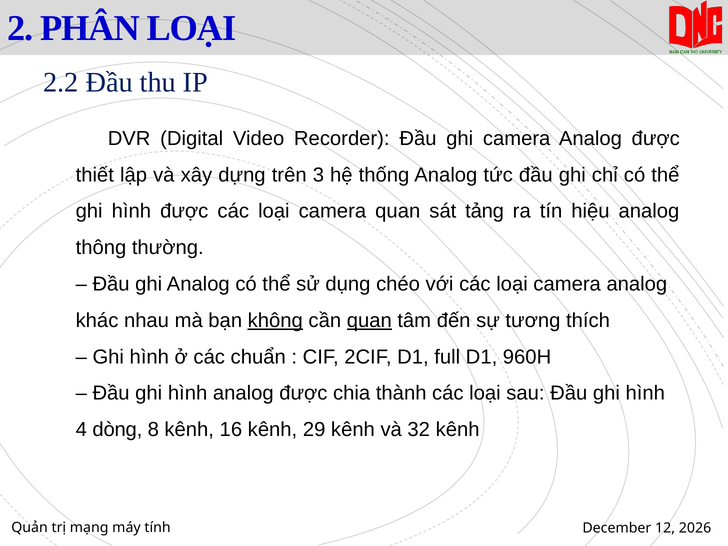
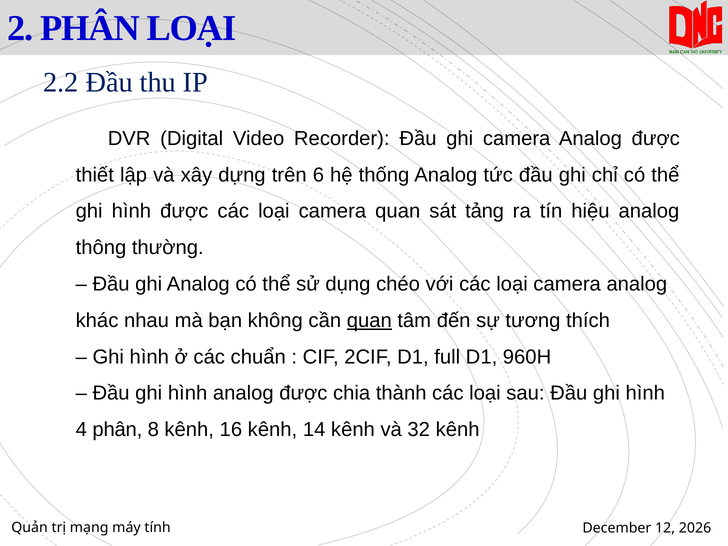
3: 3 -> 6
không underline: present -> none
4 dòng: dòng -> phân
29: 29 -> 14
